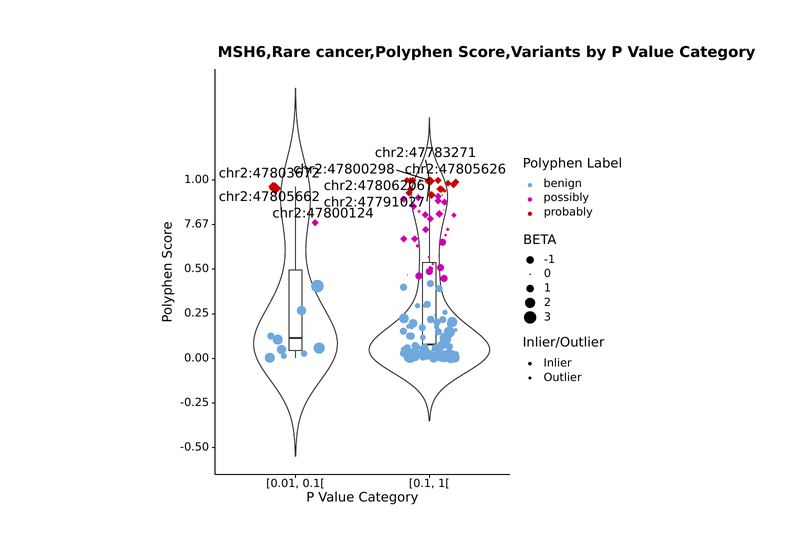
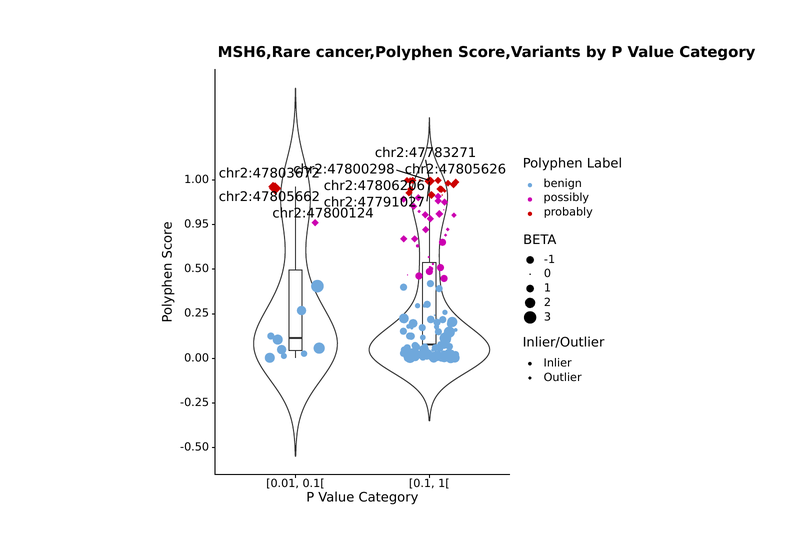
7.67: 7.67 -> 0.95
